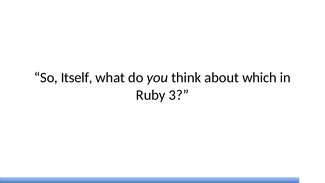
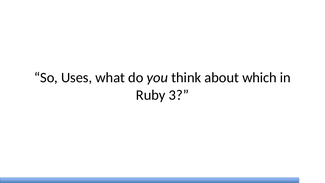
Itself: Itself -> Uses
